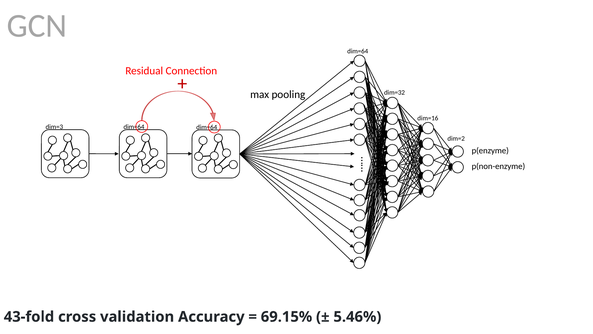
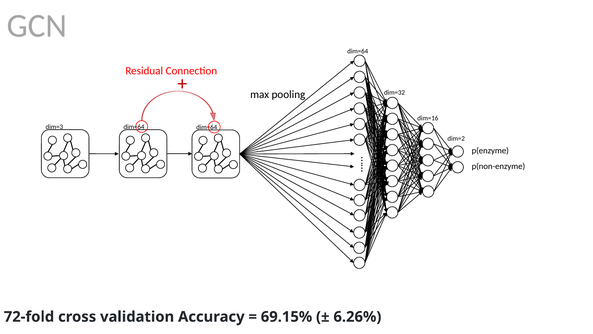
43-fold: 43-fold -> 72-fold
5.46%: 5.46% -> 6.26%
